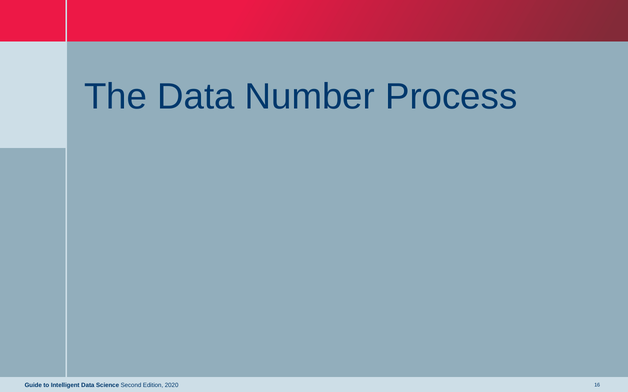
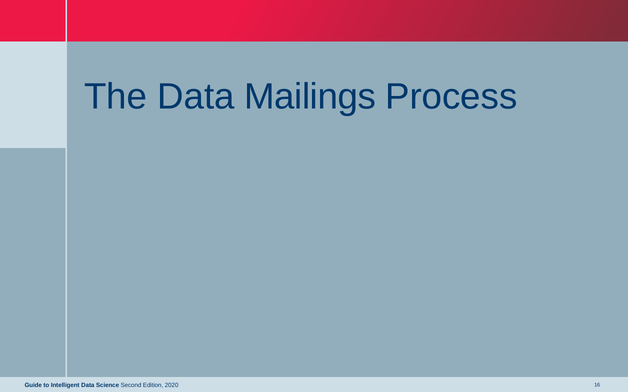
Number: Number -> Mailings
